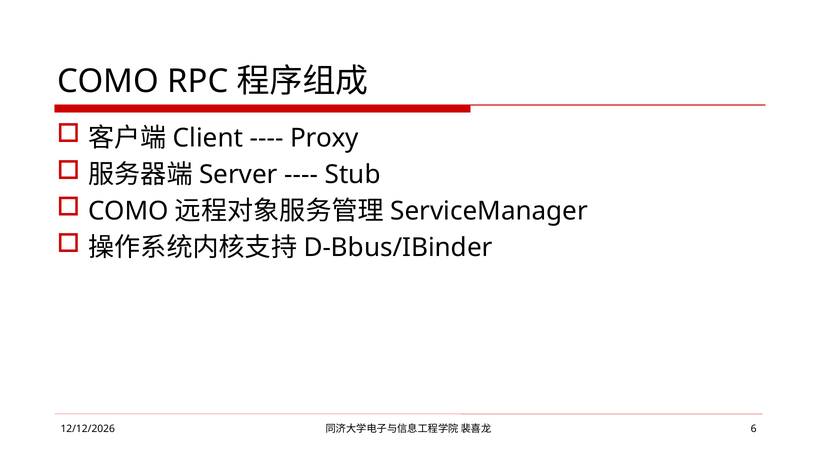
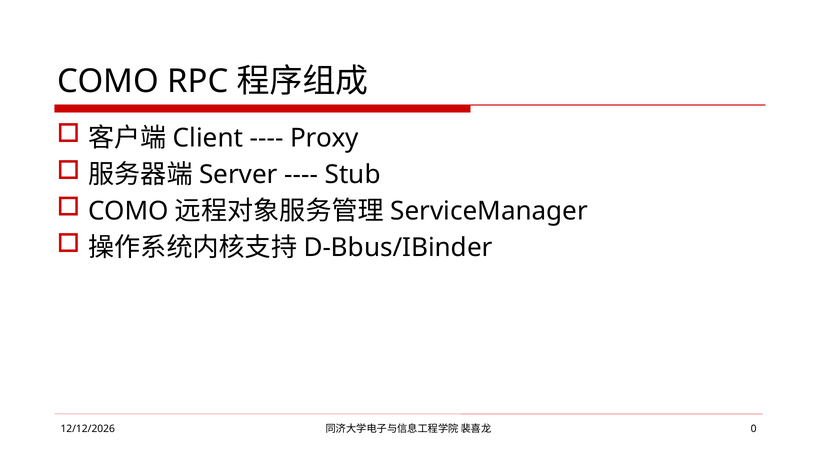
6: 6 -> 0
